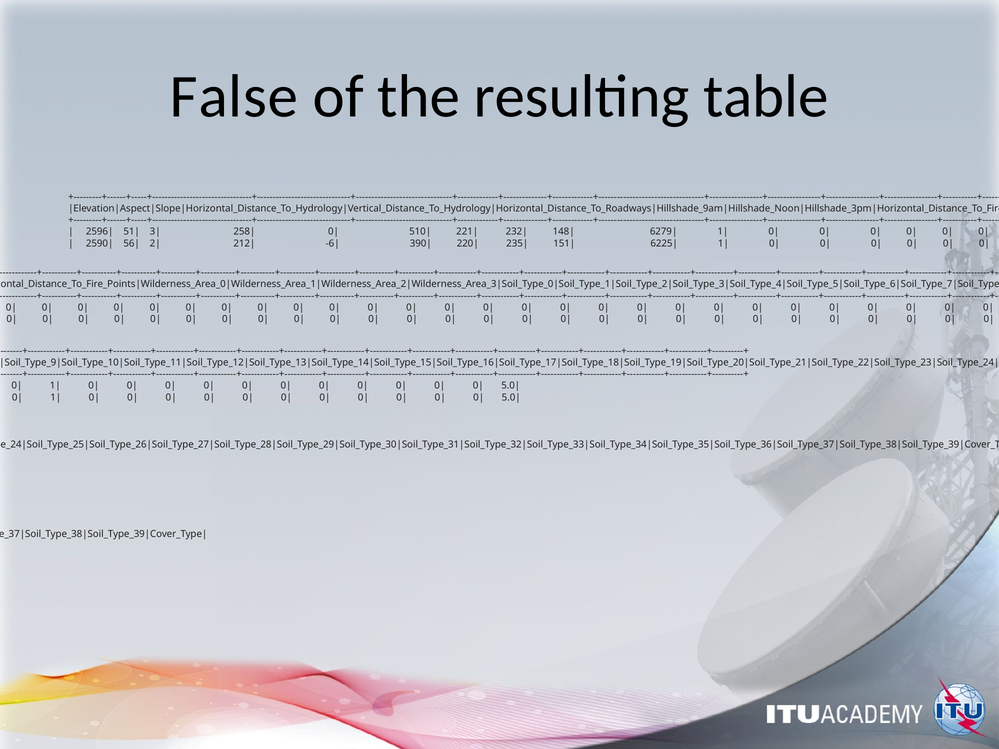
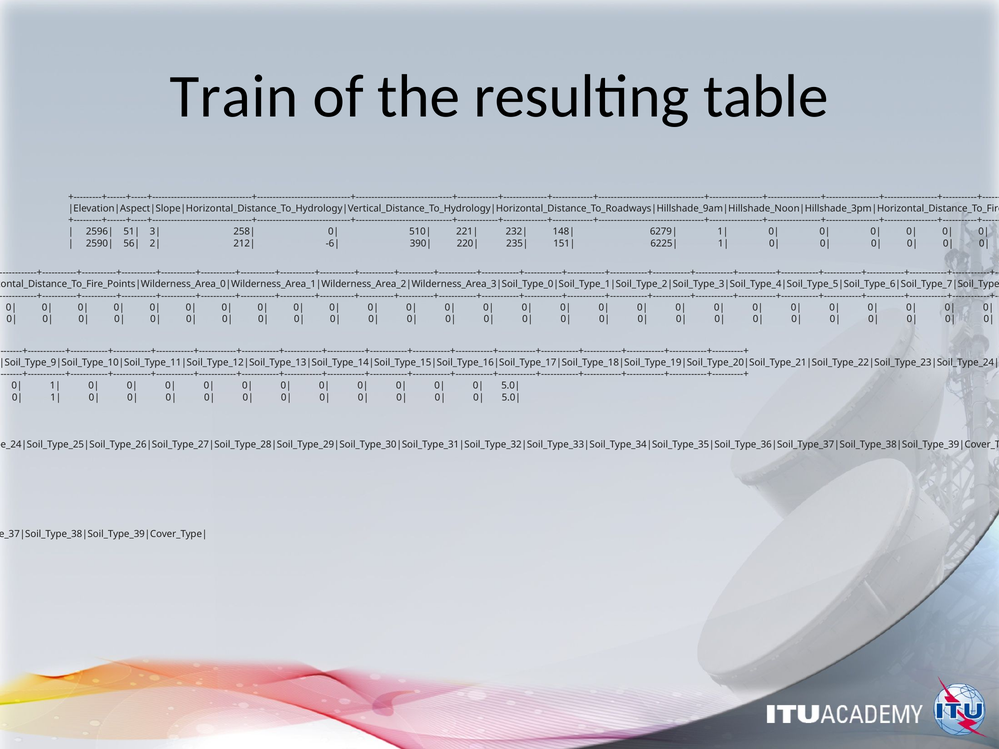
False: False -> Train
